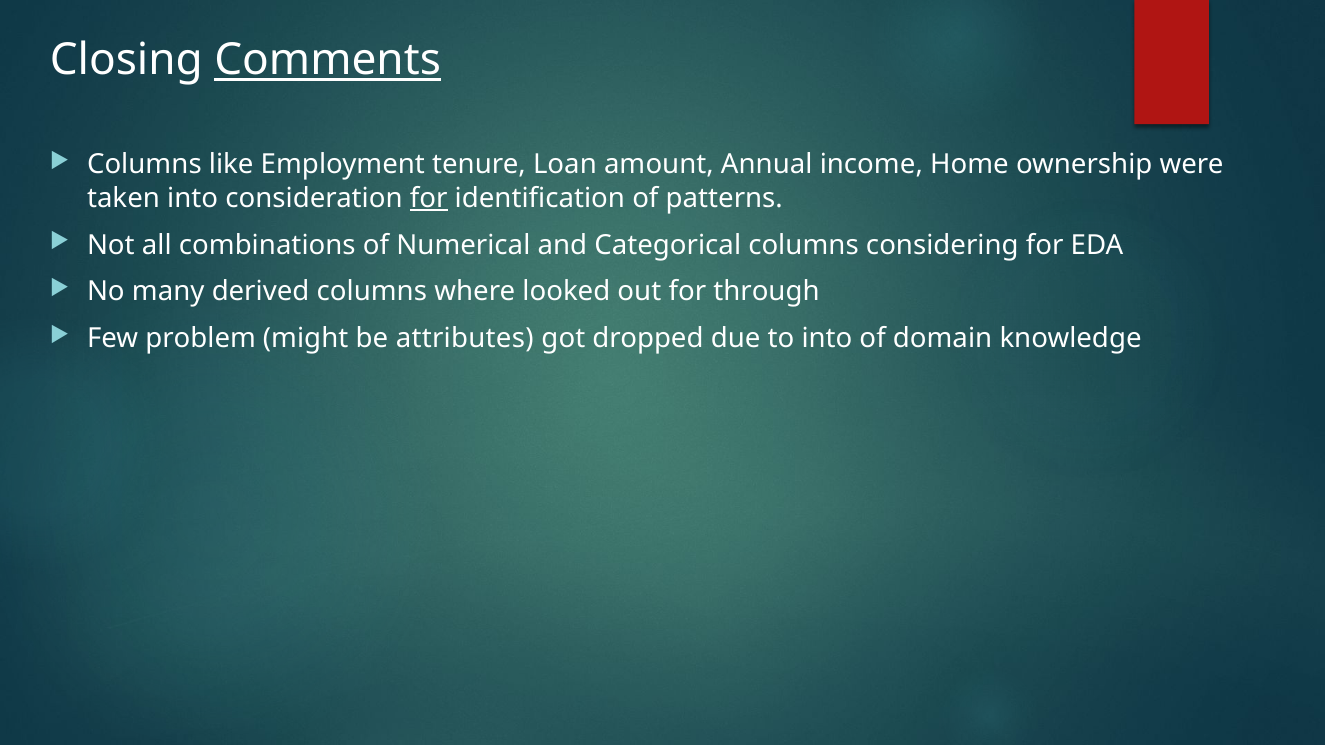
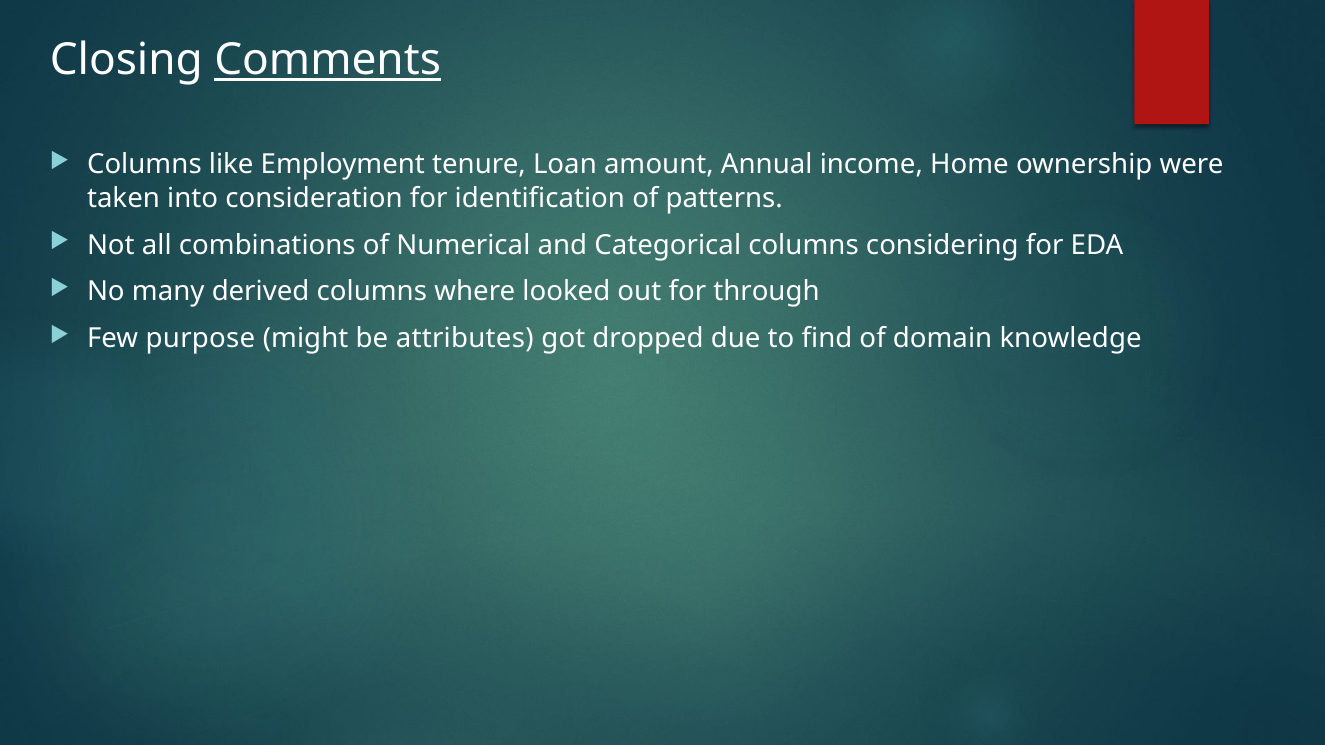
for at (429, 198) underline: present -> none
problem: problem -> purpose
to into: into -> find
